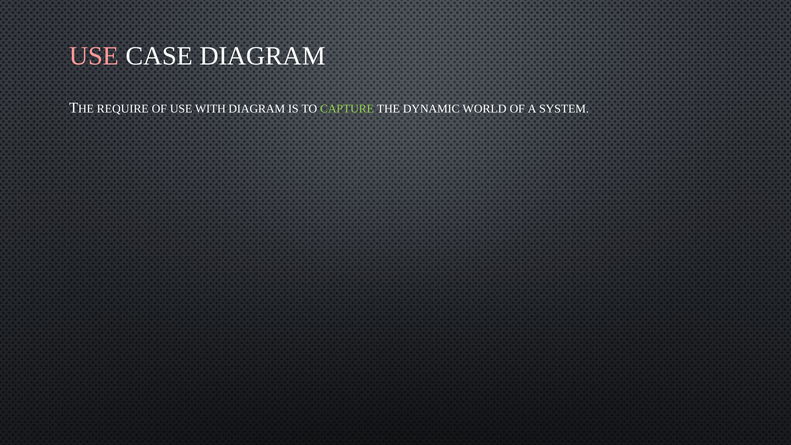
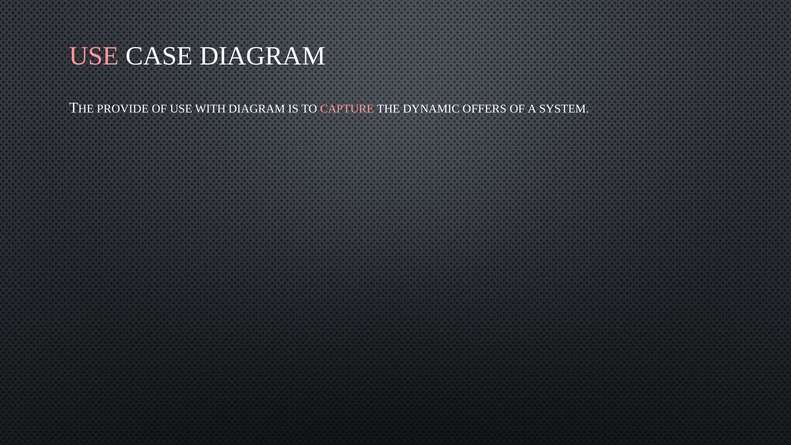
REQUIRE: REQUIRE -> PROVIDE
CAPTURE colour: light green -> pink
WORLD: WORLD -> OFFERS
